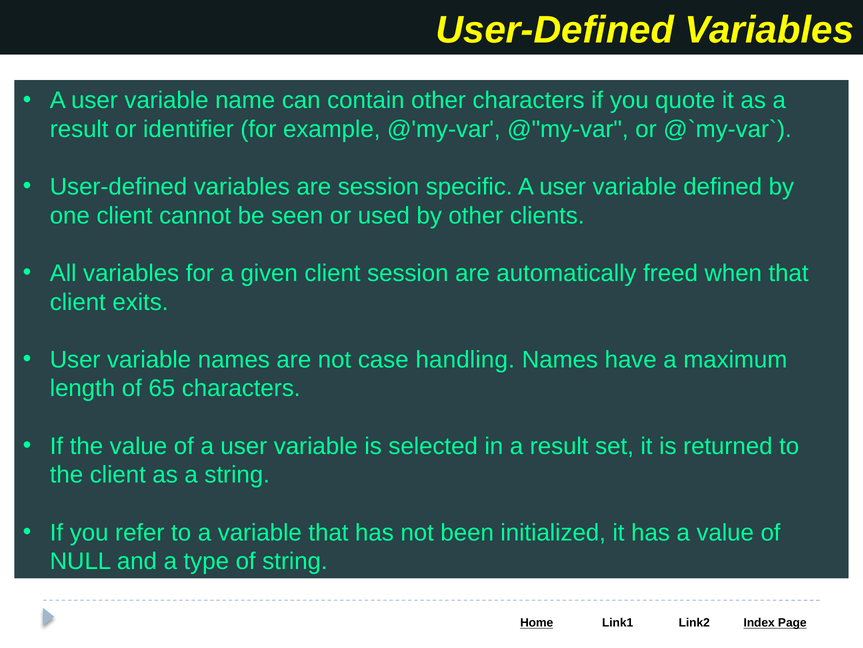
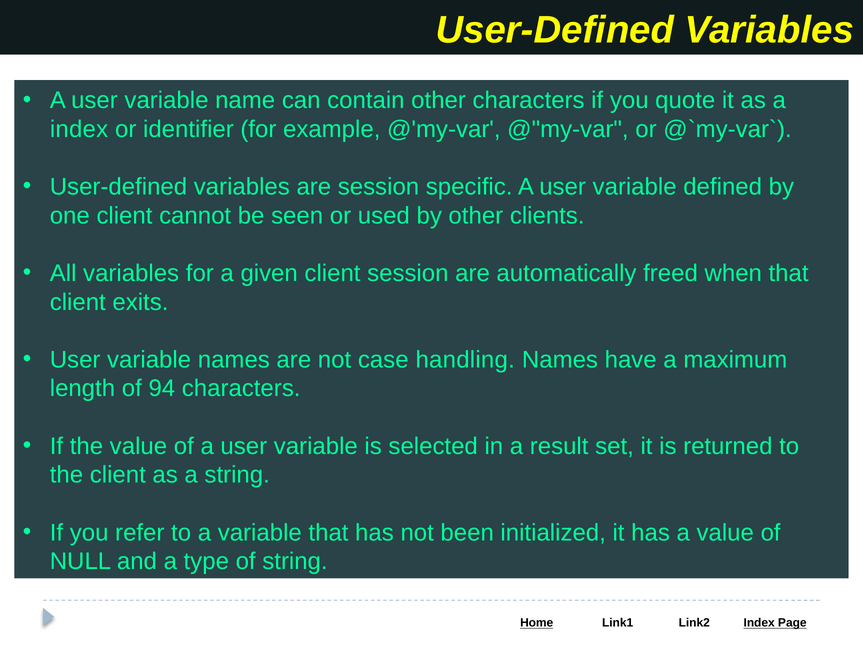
result at (79, 129): result -> index
65: 65 -> 94
